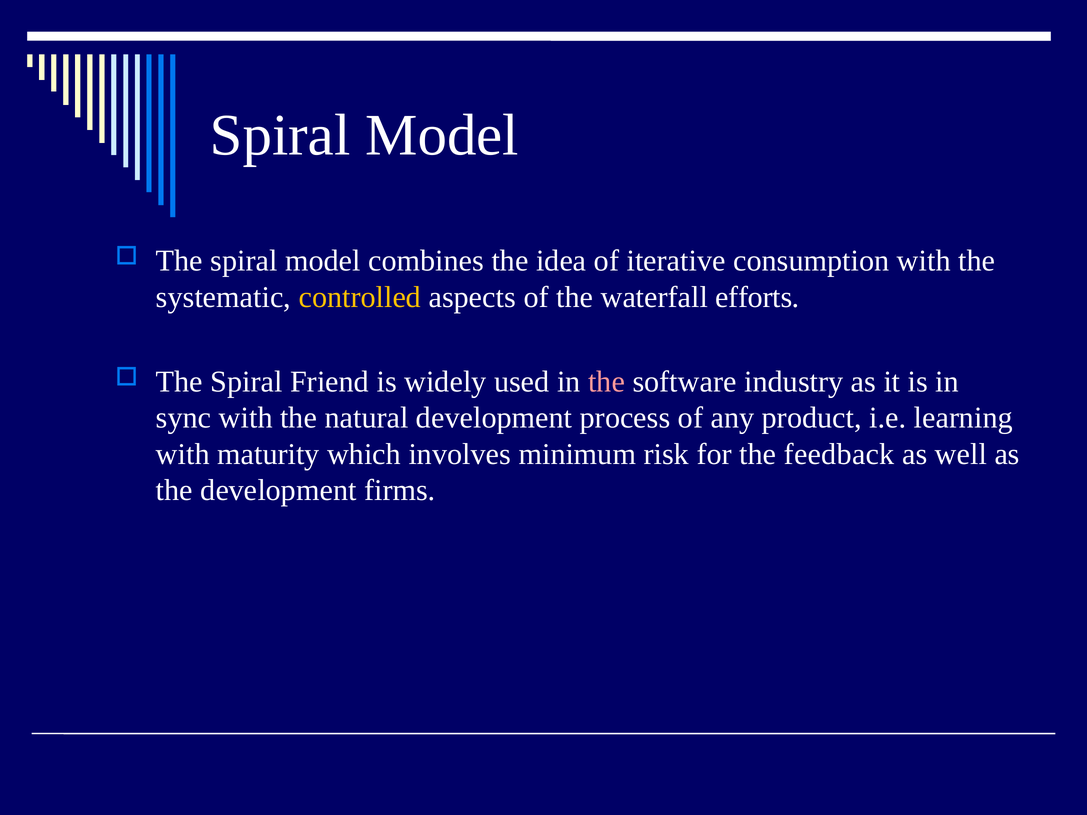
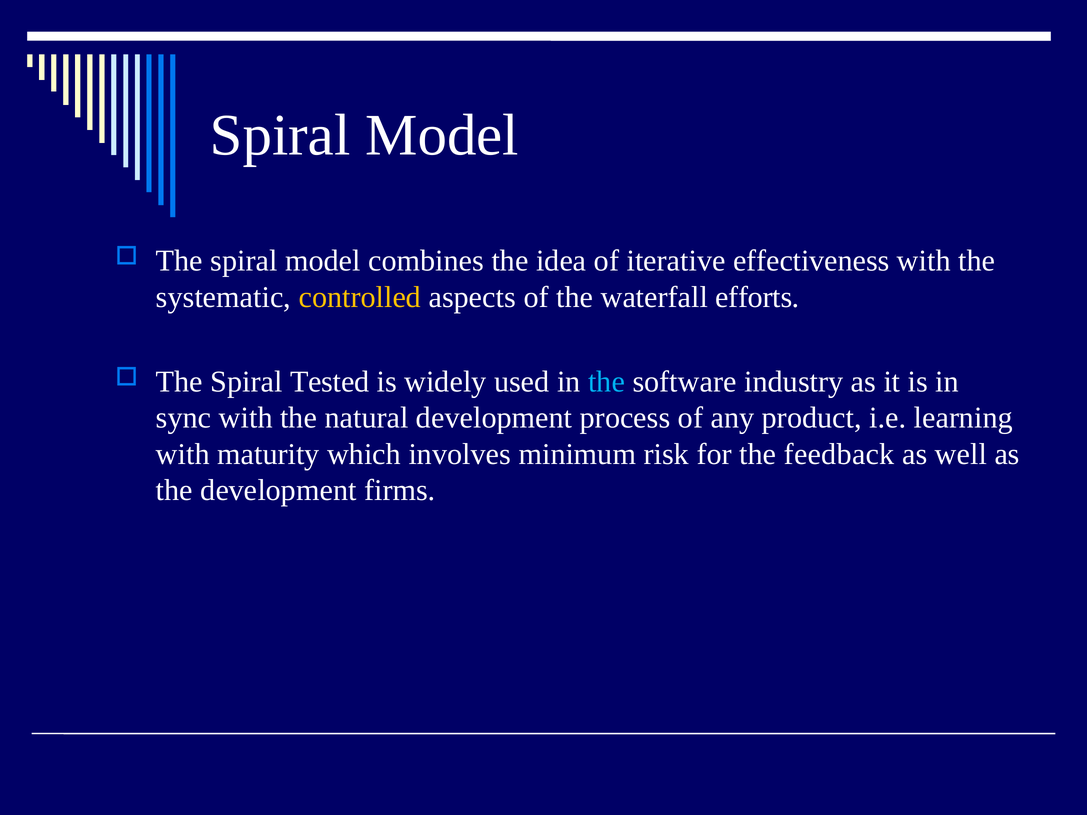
consumption: consumption -> effectiveness
Friend: Friend -> Tested
the at (607, 382) colour: pink -> light blue
